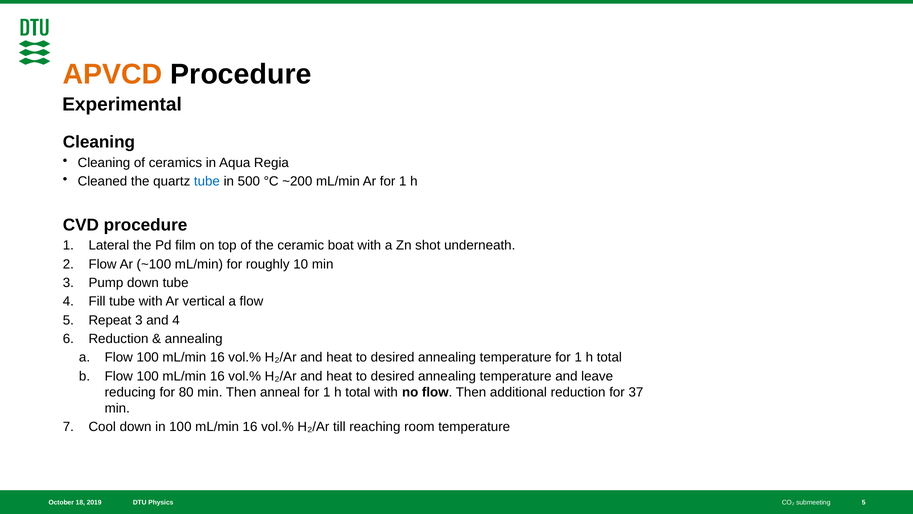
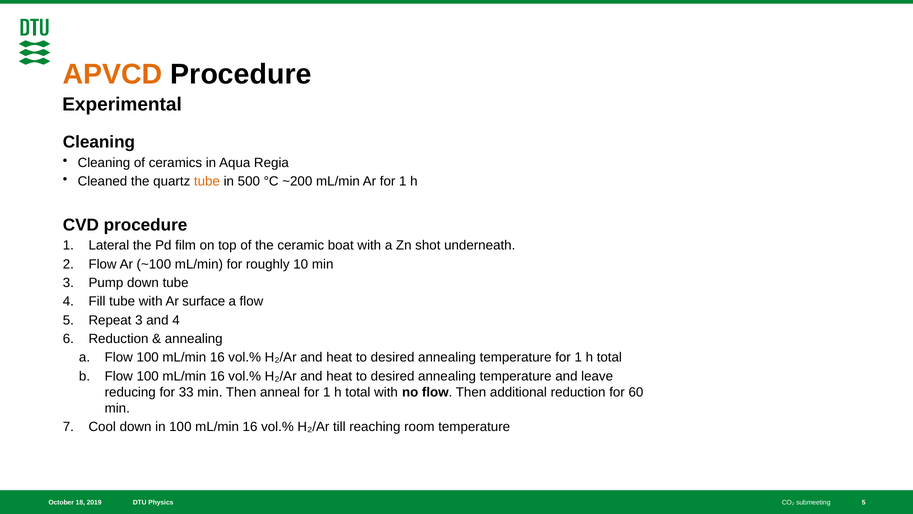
tube at (207, 181) colour: blue -> orange
vertical: vertical -> surface
80: 80 -> 33
37: 37 -> 60
